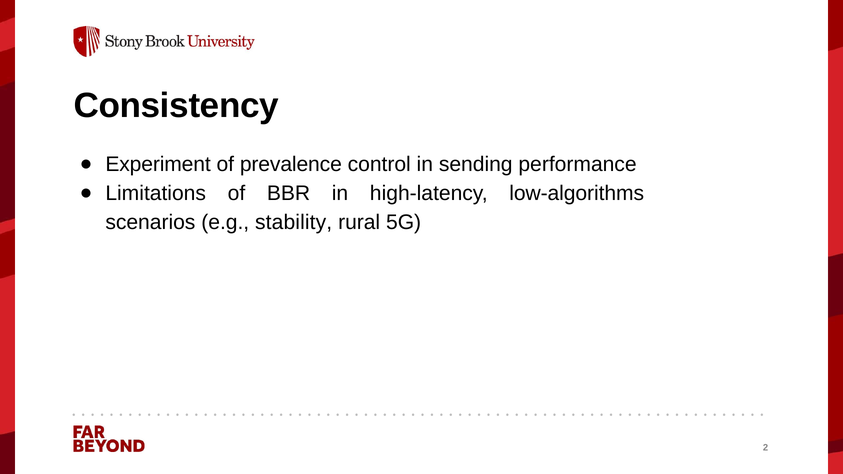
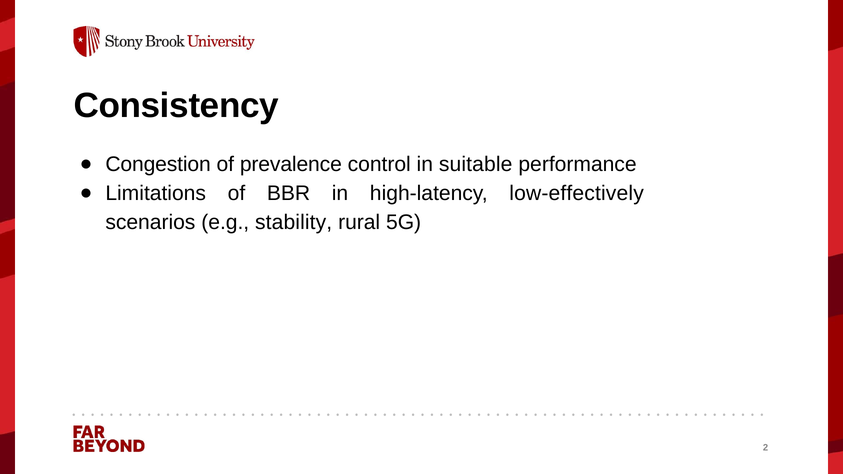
Experiment: Experiment -> Congestion
sending: sending -> suitable
low-algorithms: low-algorithms -> low-effectively
